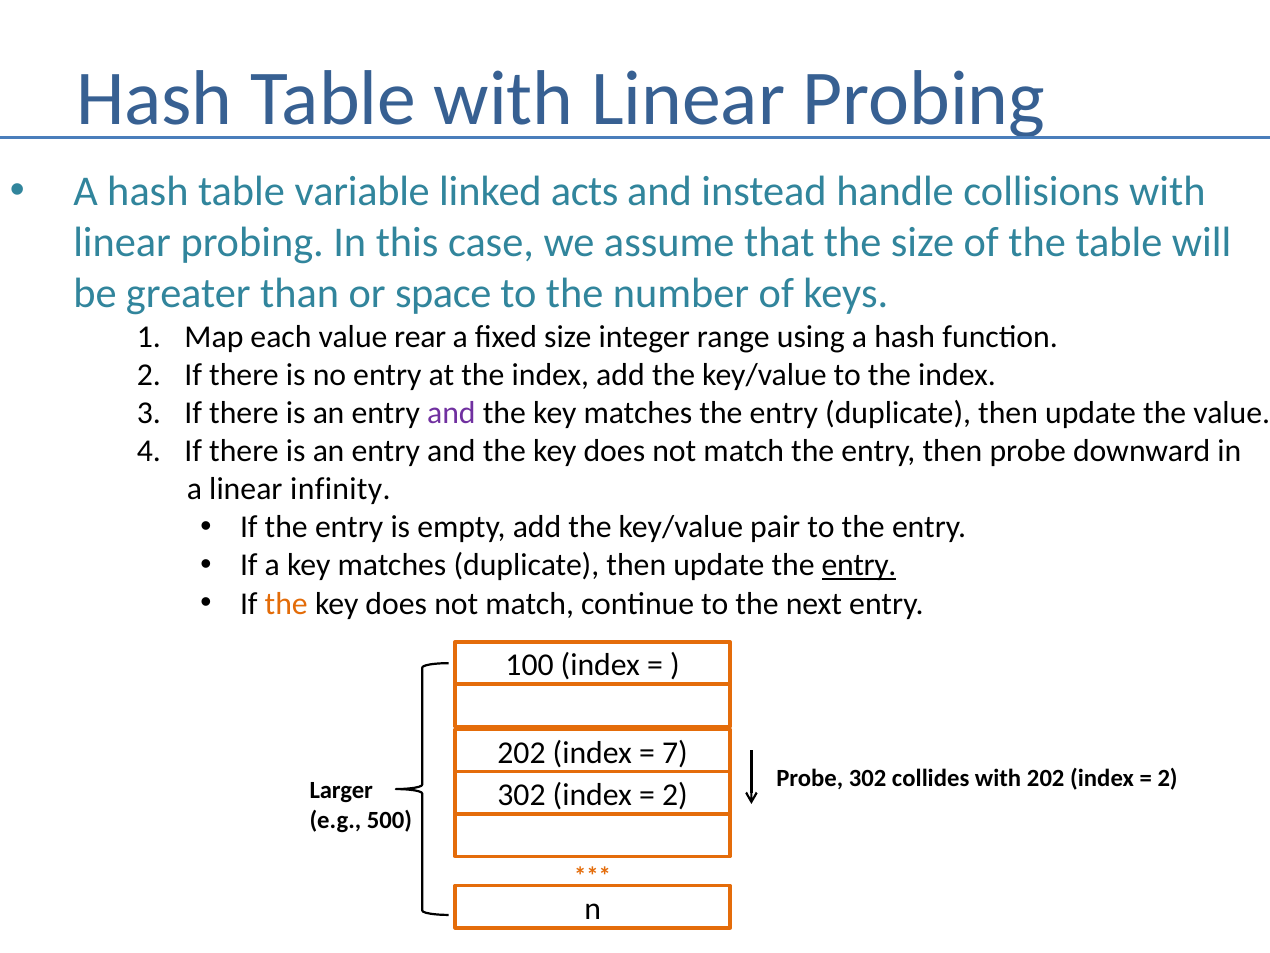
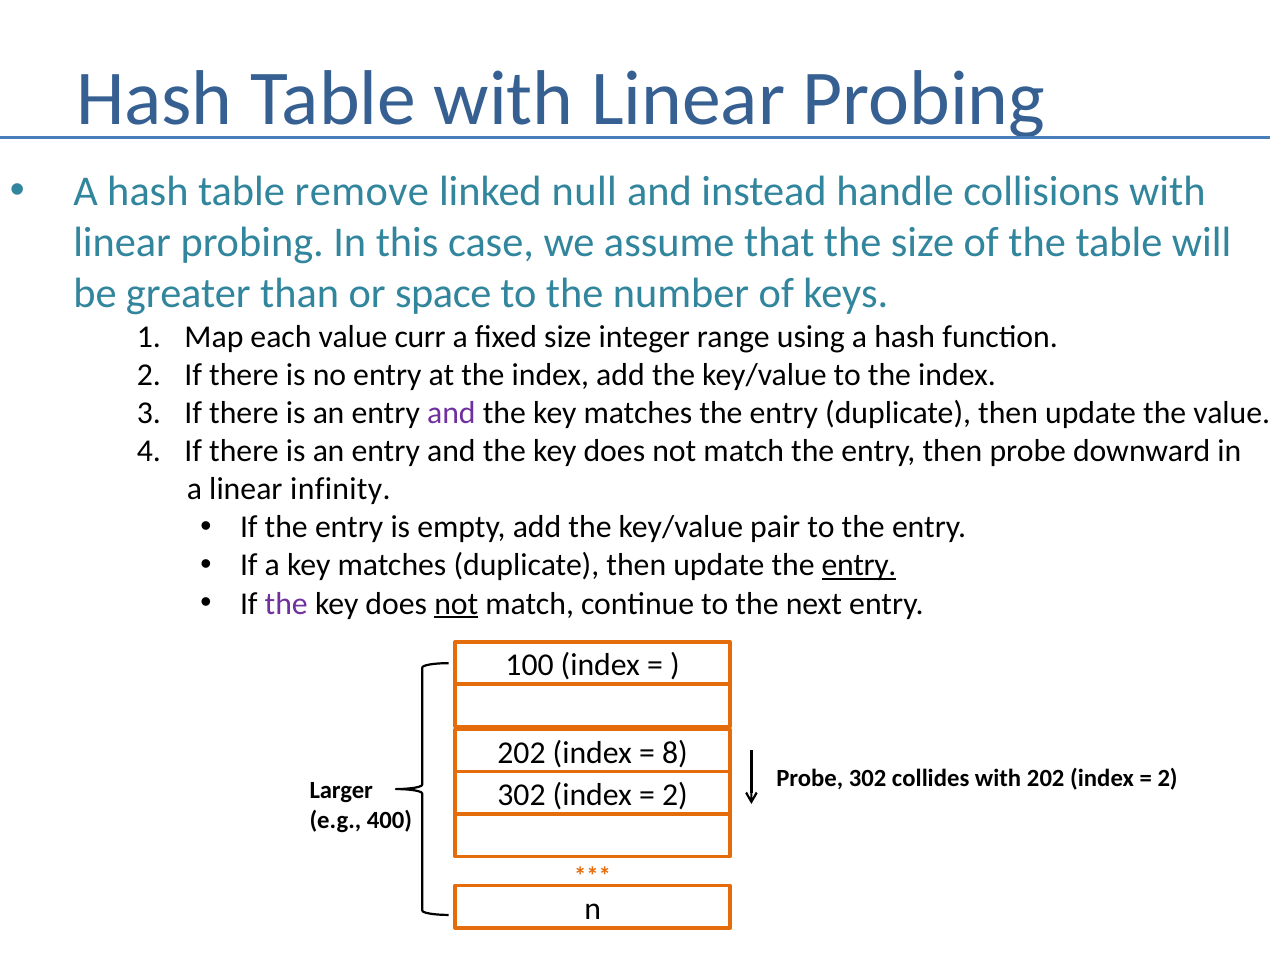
variable: variable -> remove
acts: acts -> null
rear: rear -> curr
the at (286, 603) colour: orange -> purple
not at (456, 603) underline: none -> present
7: 7 -> 8
500: 500 -> 400
